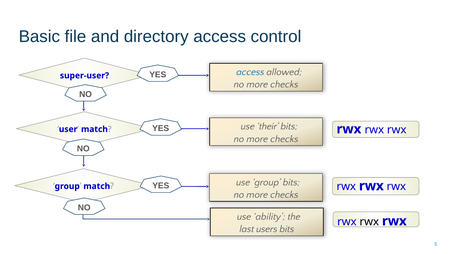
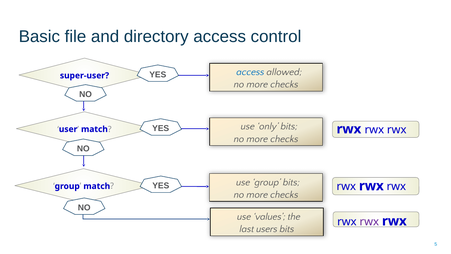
their: their -> only
ability: ability -> values
rwx at (369, 221) colour: black -> purple
